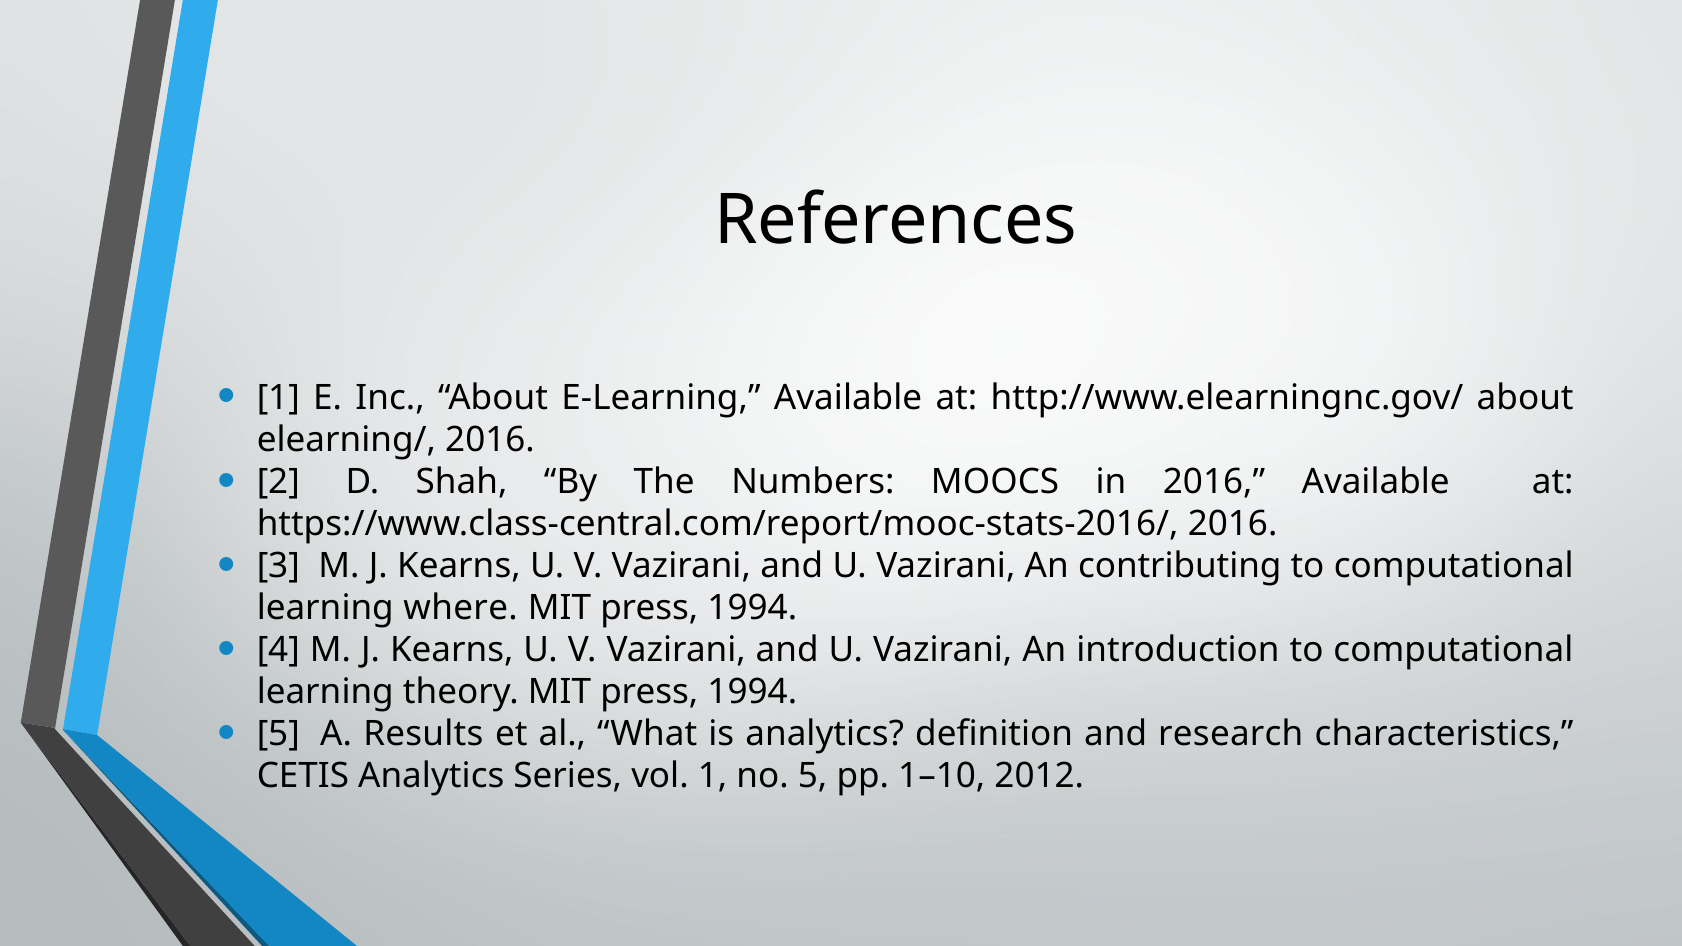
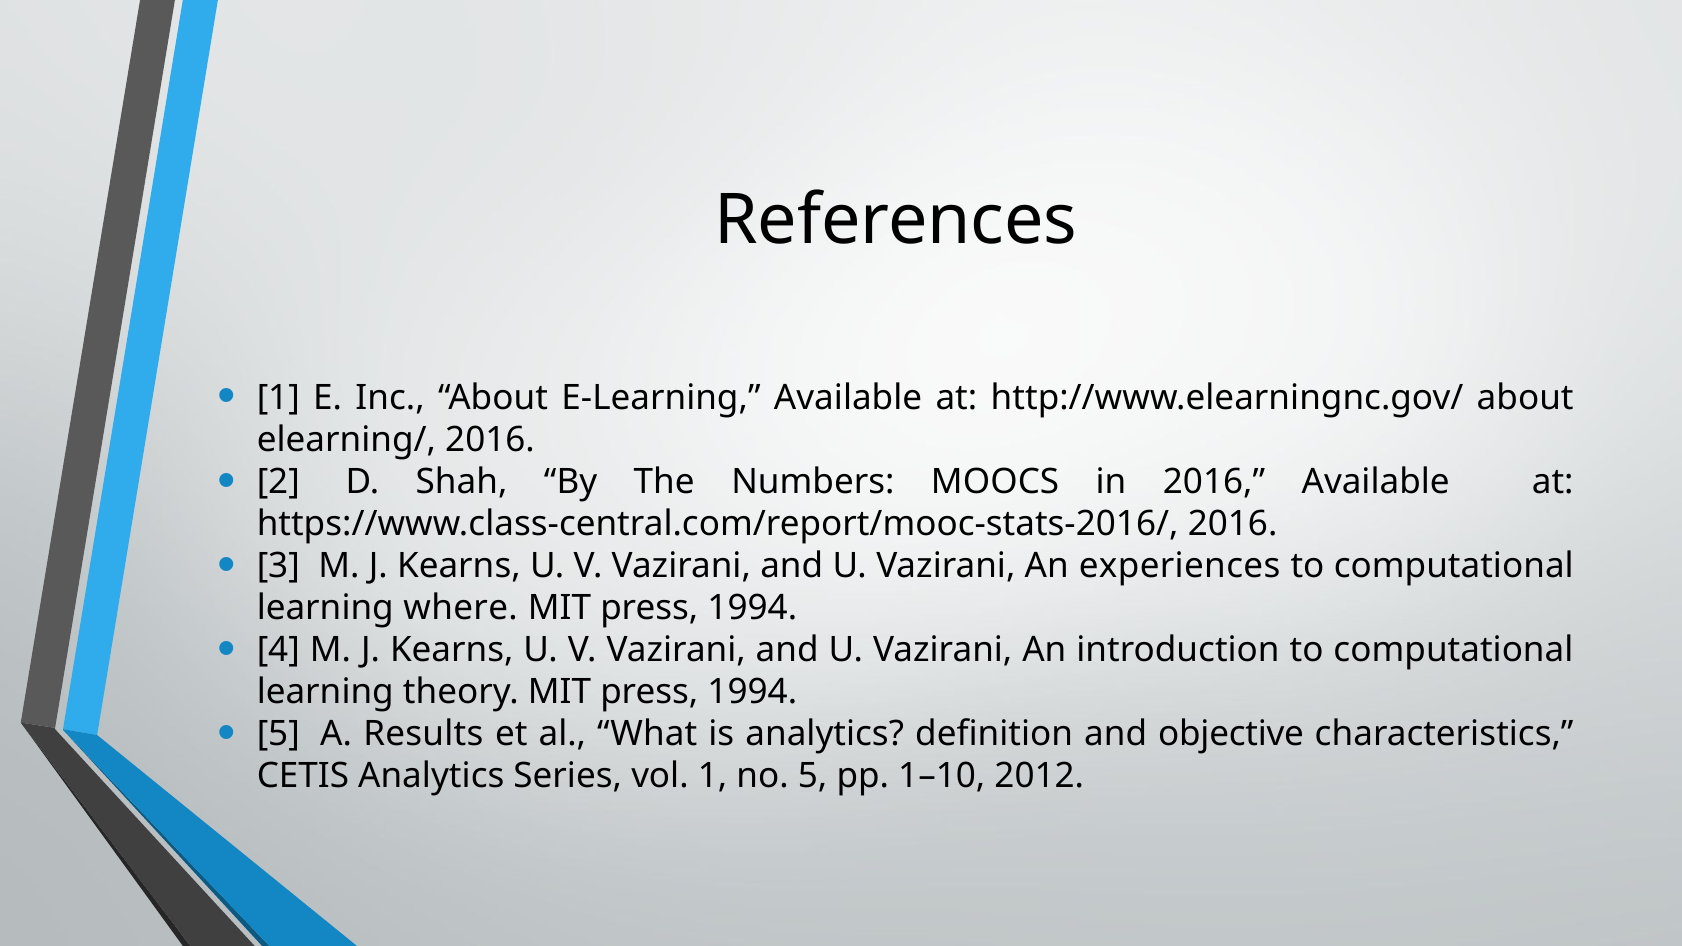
contributing: contributing -> experiences
research: research -> objective
